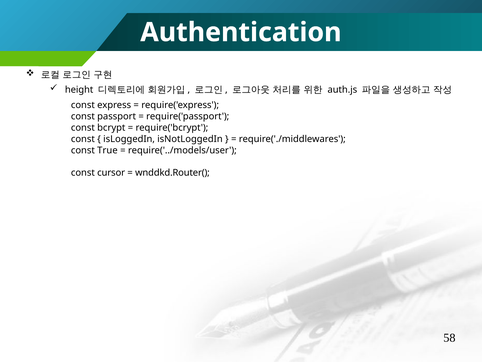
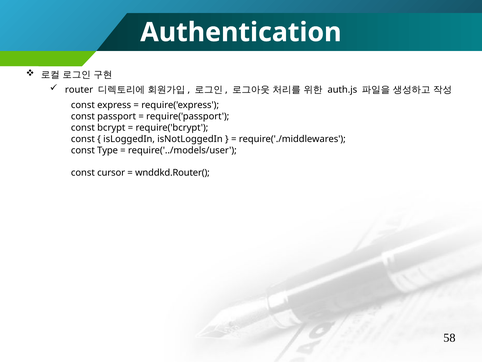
height: height -> router
True: True -> Type
